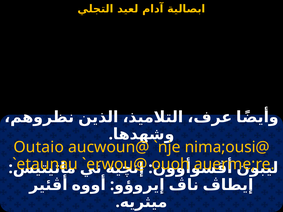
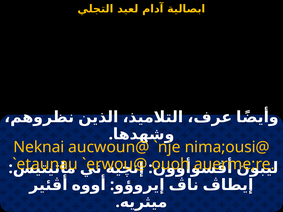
Outaio: Outaio -> Neknai
